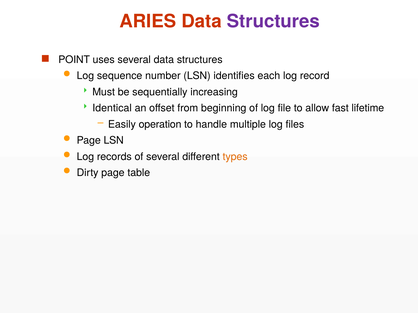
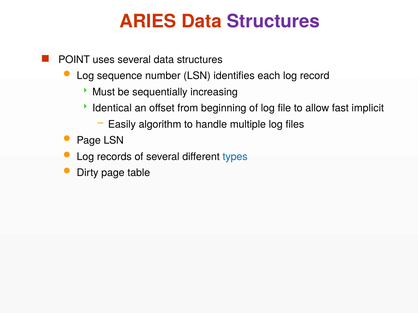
lifetime: lifetime -> implicit
operation: operation -> algorithm
types colour: orange -> blue
